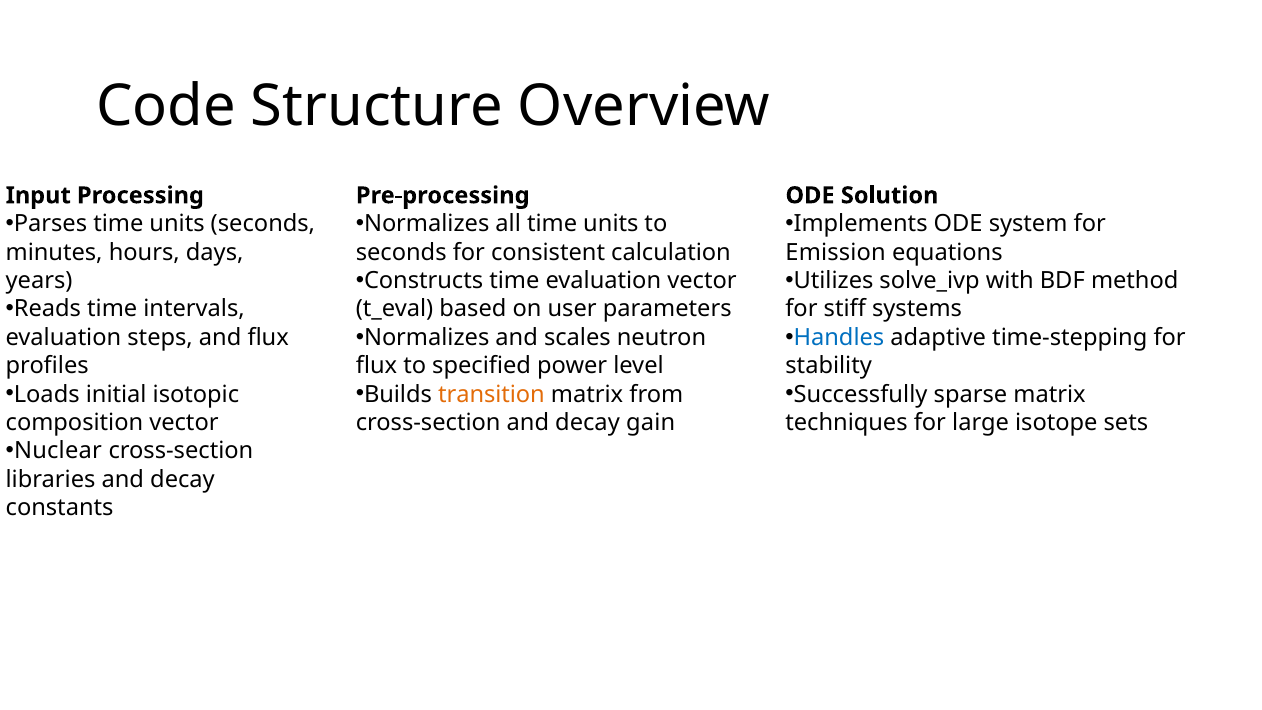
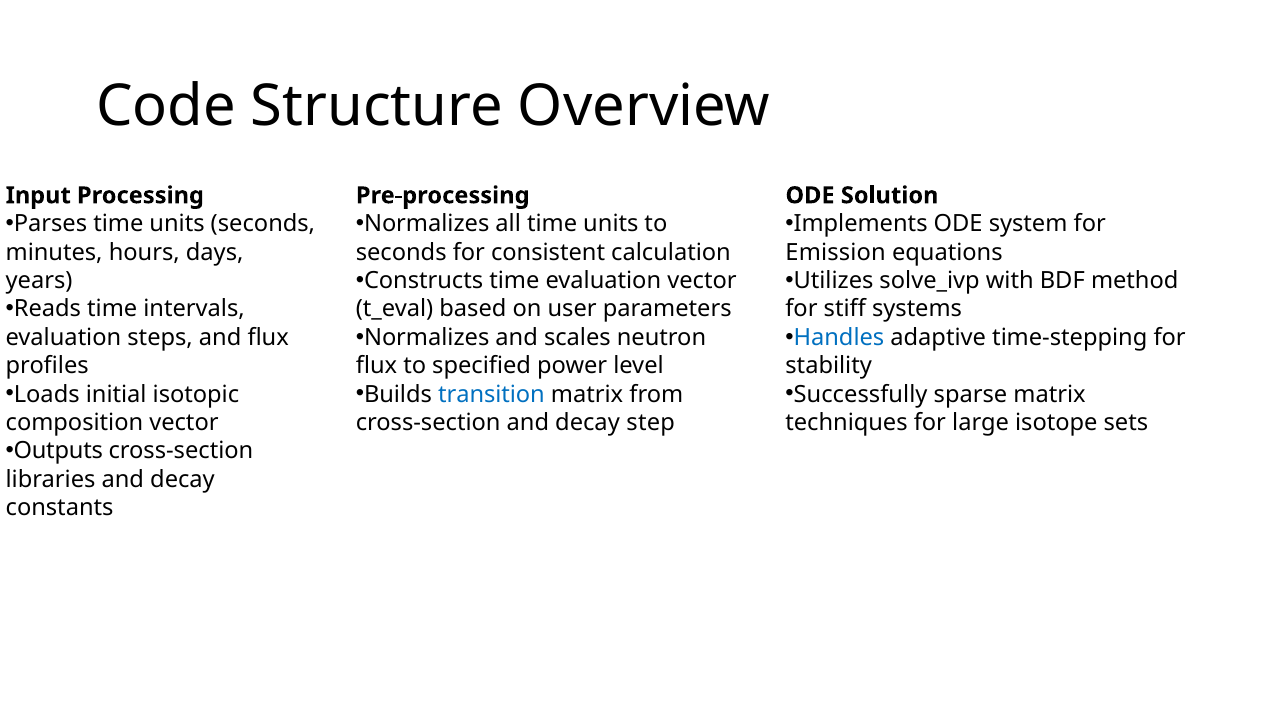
transition colour: orange -> blue
gain: gain -> step
Nuclear: Nuclear -> Outputs
